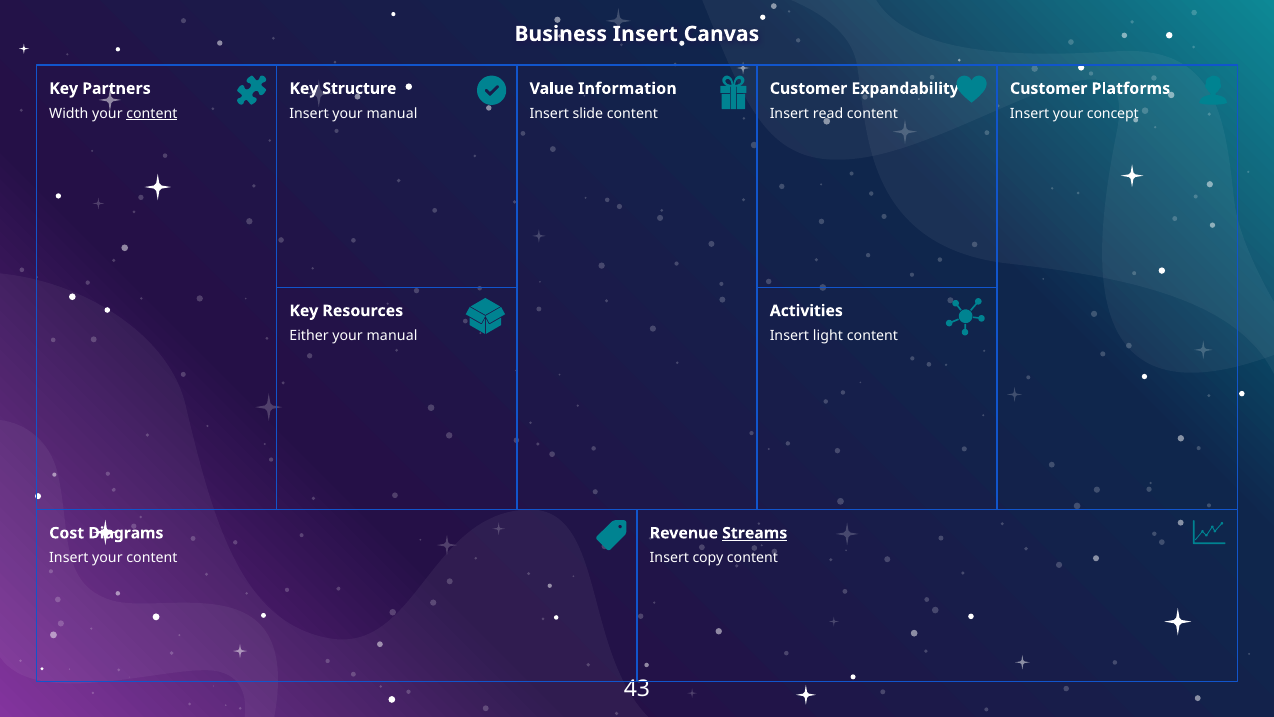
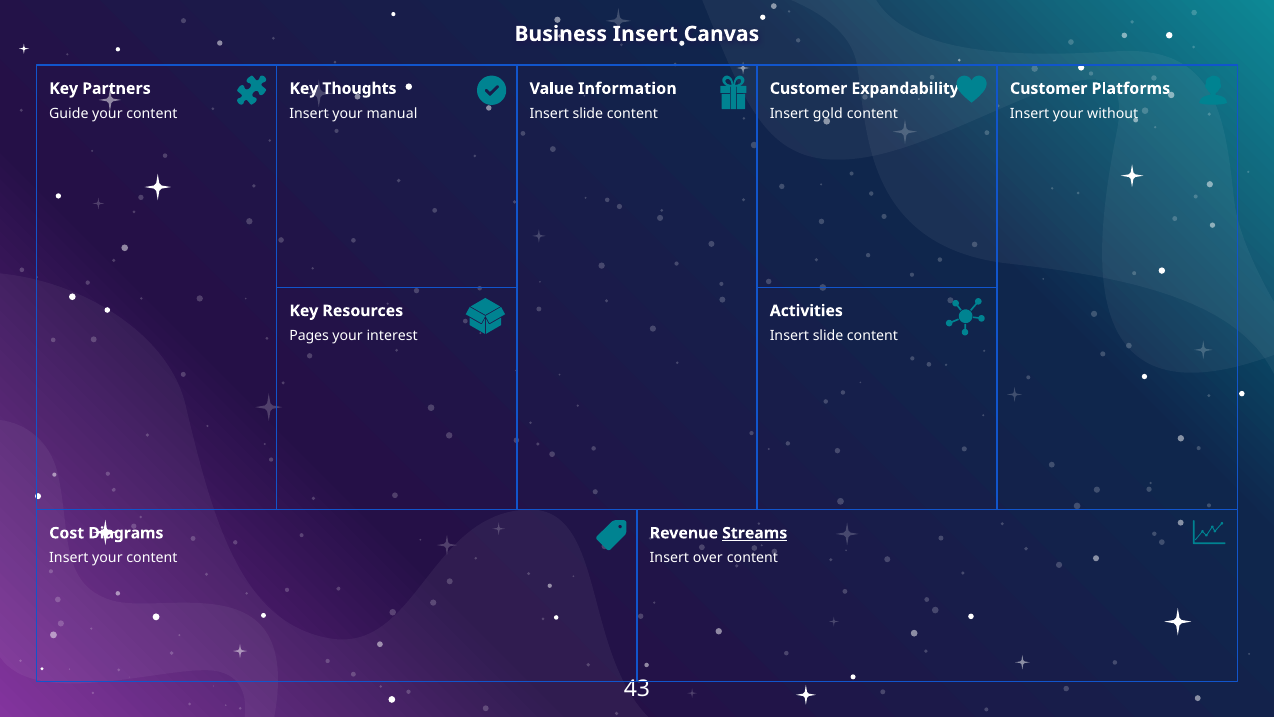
Structure: Structure -> Thoughts
Width: Width -> Guide
content at (152, 114) underline: present -> none
read: read -> gold
concept: concept -> without
Either: Either -> Pages
manual at (392, 336): manual -> interest
light at (828, 336): light -> slide
copy: copy -> over
